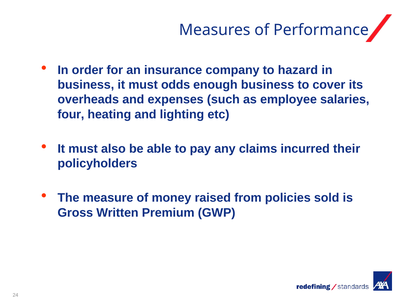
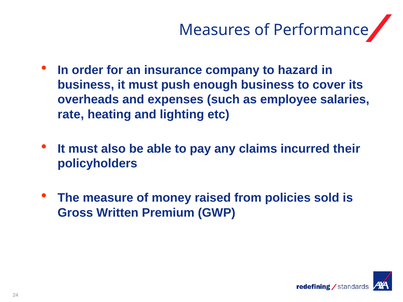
odds: odds -> push
four: four -> rate
